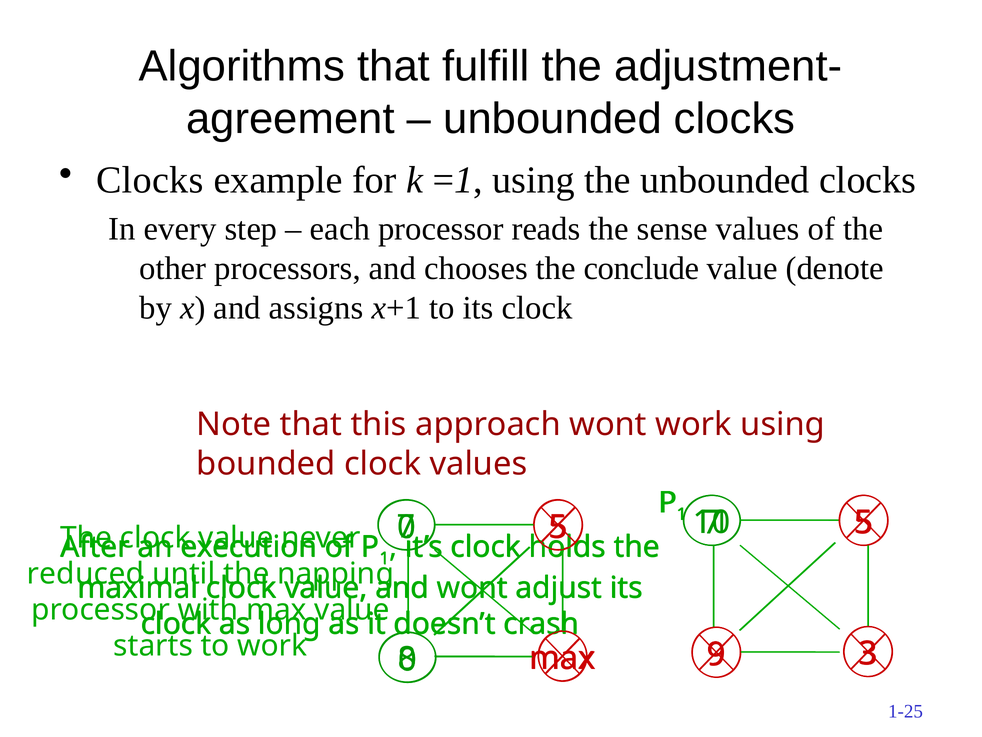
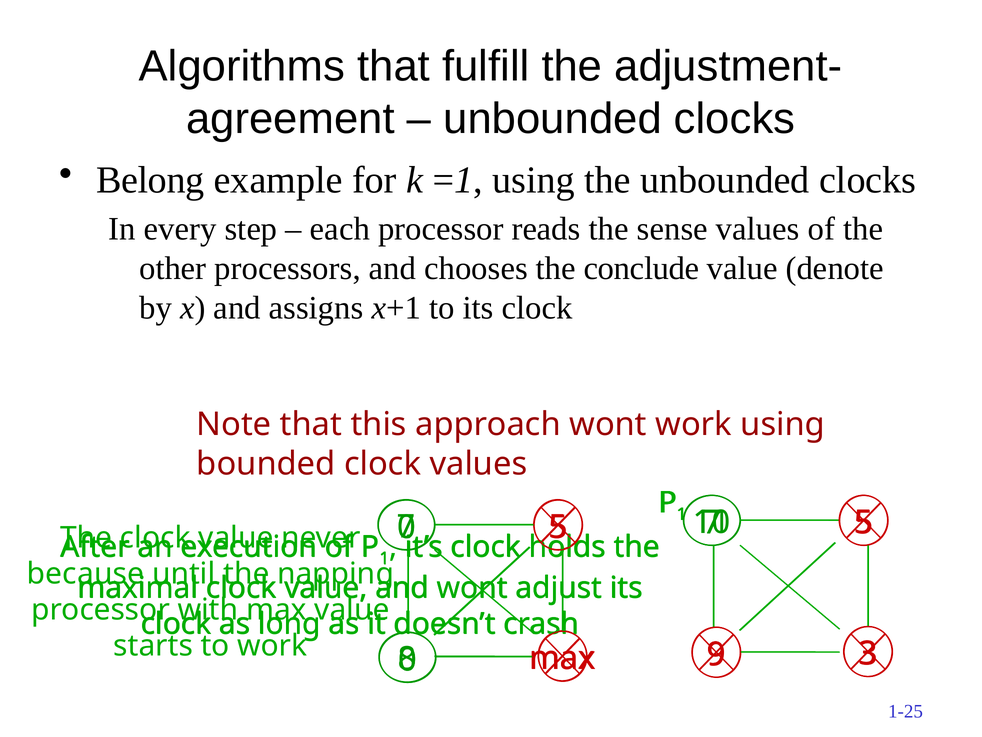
Clocks at (150, 180): Clocks -> Belong
reduced: reduced -> because
